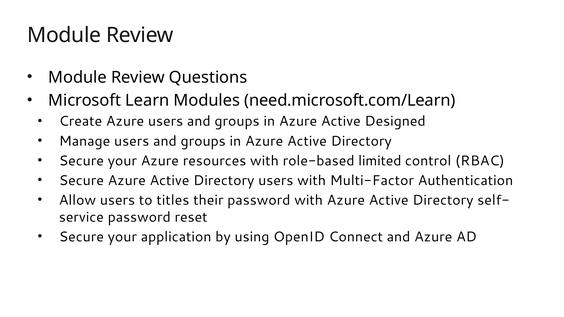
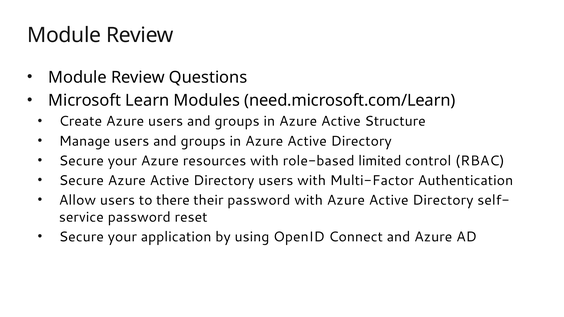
Designed: Designed -> Structure
titles: titles -> there
